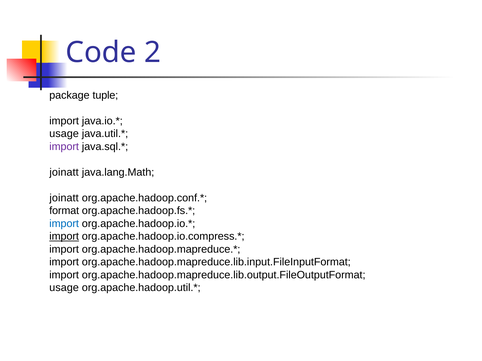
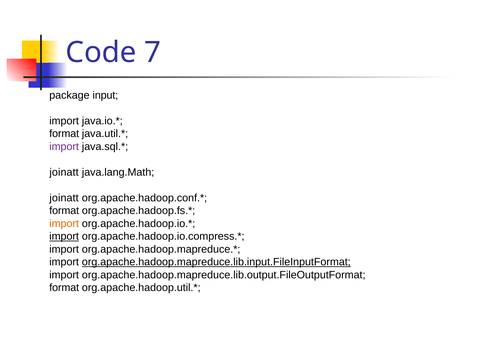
2: 2 -> 7
tuple: tuple -> input
usage at (64, 134): usage -> format
import at (64, 224) colour: blue -> orange
org.apache.hadoop.mapreduce.lib.input.FileInputFormat underline: none -> present
usage at (64, 288): usage -> format
